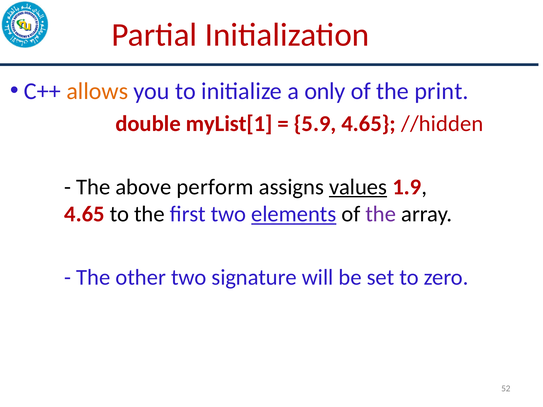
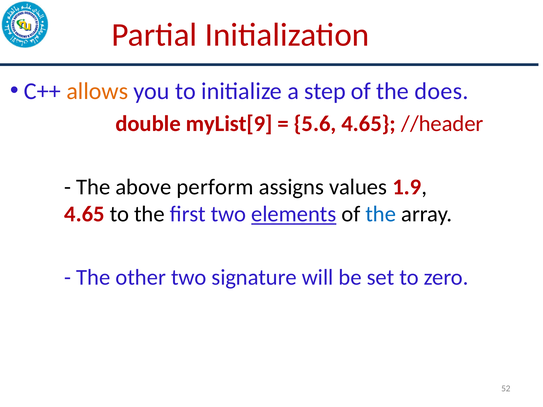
only: only -> step
print: print -> does
myList[1: myList[1 -> myList[9
5.9: 5.9 -> 5.6
//hidden: //hidden -> //header
values underline: present -> none
the at (381, 214) colour: purple -> blue
